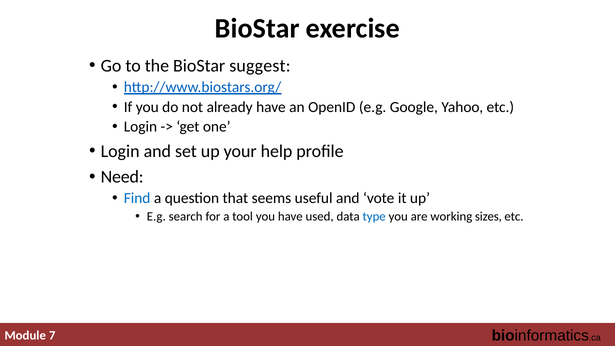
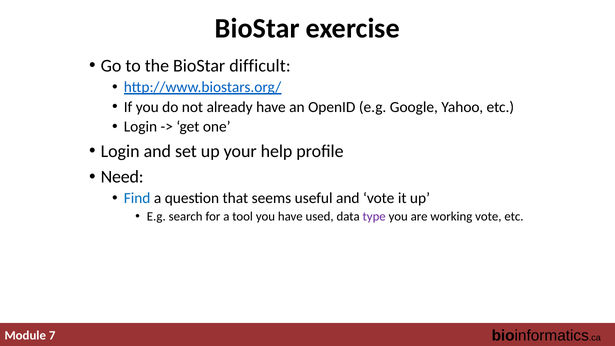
suggest: suggest -> difficult
type colour: blue -> purple
working sizes: sizes -> vote
